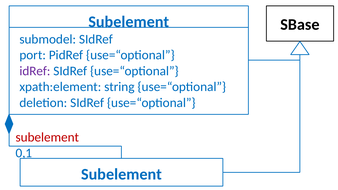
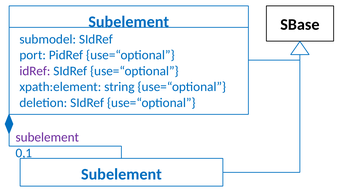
subelement at (47, 137) colour: red -> purple
